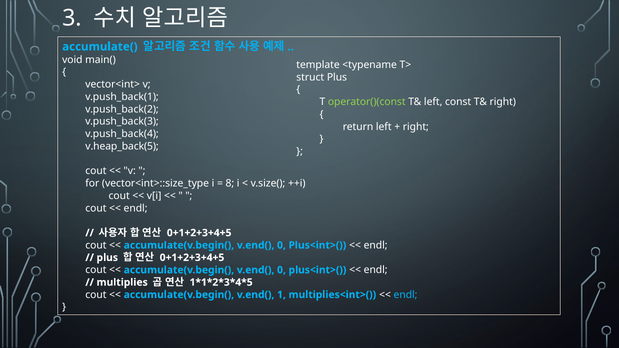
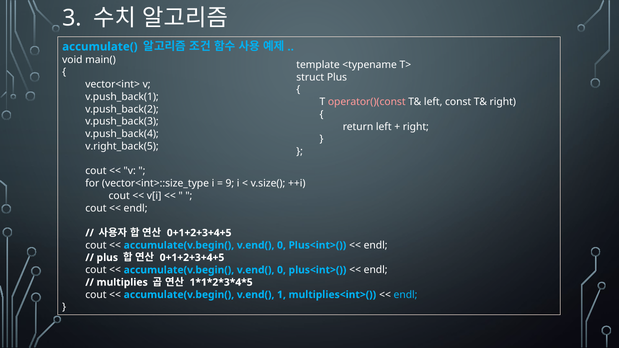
operator()(const colour: light green -> pink
v.heap_back(5: v.heap_back(5 -> v.right_back(5
8: 8 -> 9
